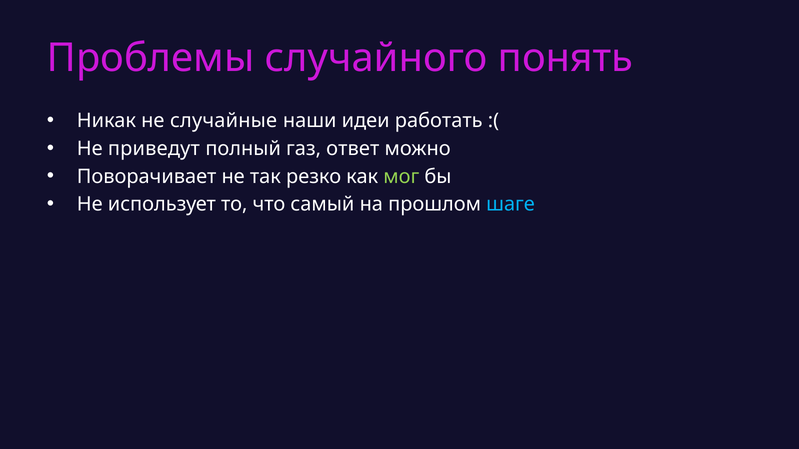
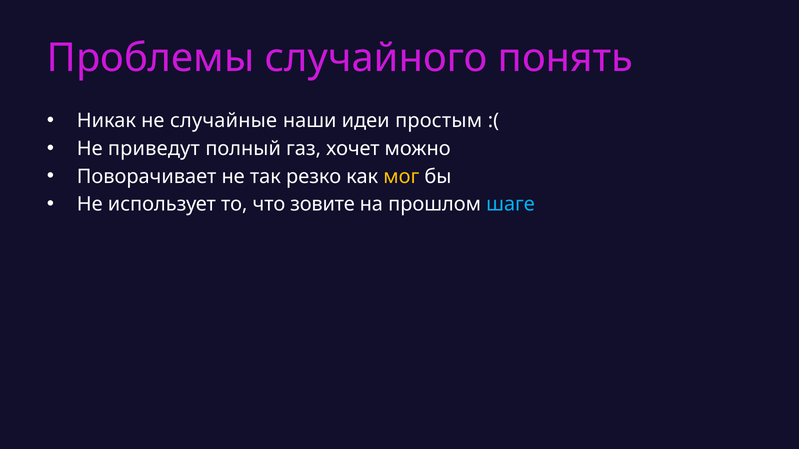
работать: работать -> простым
ответ: ответ -> хочет
мог colour: light green -> yellow
самый: самый -> зовите
